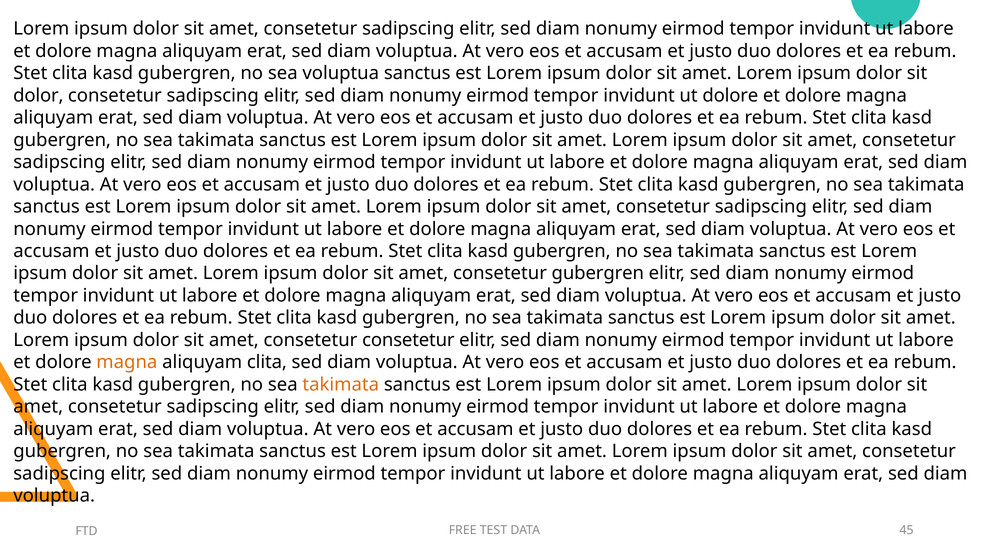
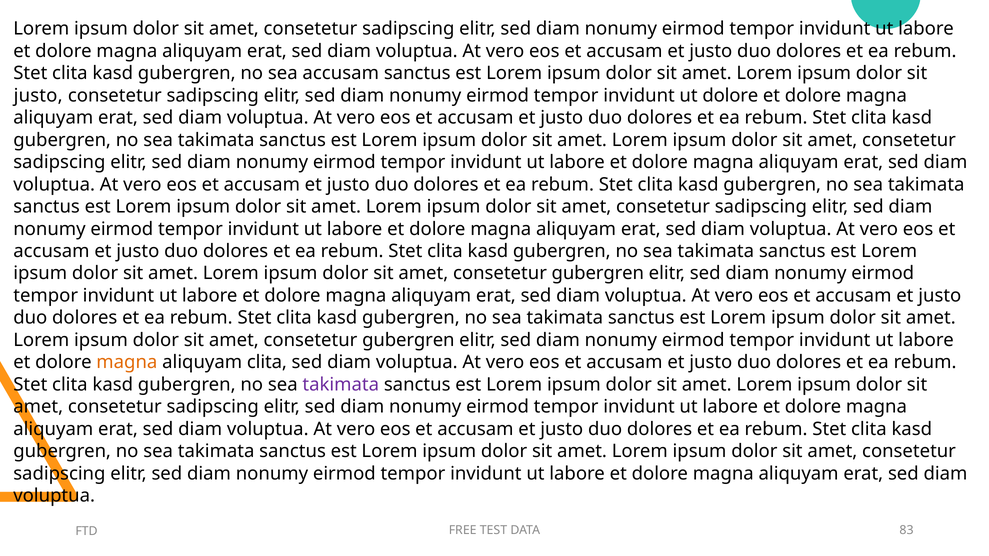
sea voluptua: voluptua -> accusam
dolor at (38, 96): dolor -> justo
consetetur at (408, 340): consetetur -> gubergren
takimata at (341, 385) colour: orange -> purple
45: 45 -> 83
